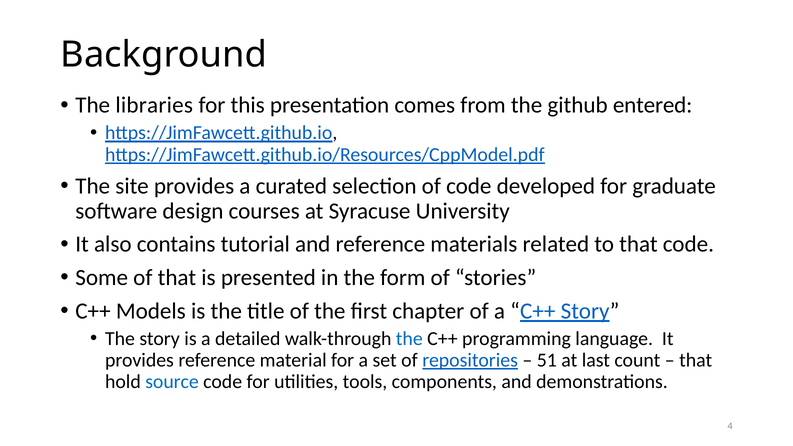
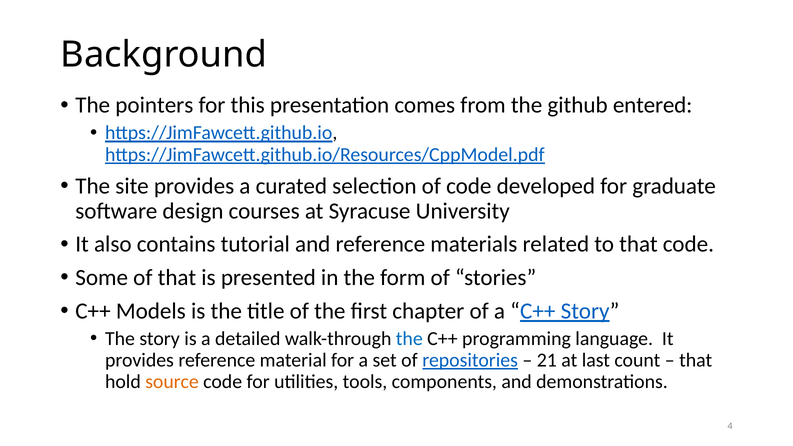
libraries: libraries -> pointers
51: 51 -> 21
source colour: blue -> orange
